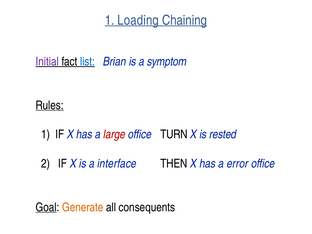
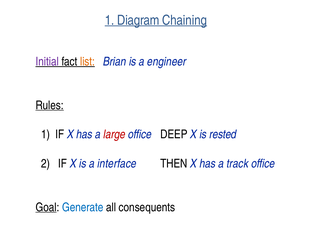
Loading: Loading -> Diagram
list colour: blue -> orange
symptom: symptom -> engineer
TURN: TURN -> DEEP
error: error -> track
Generate colour: orange -> blue
